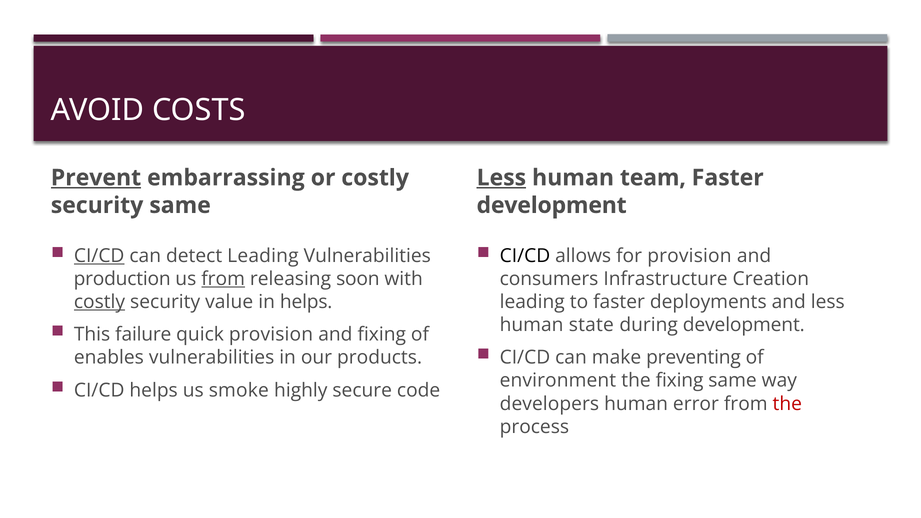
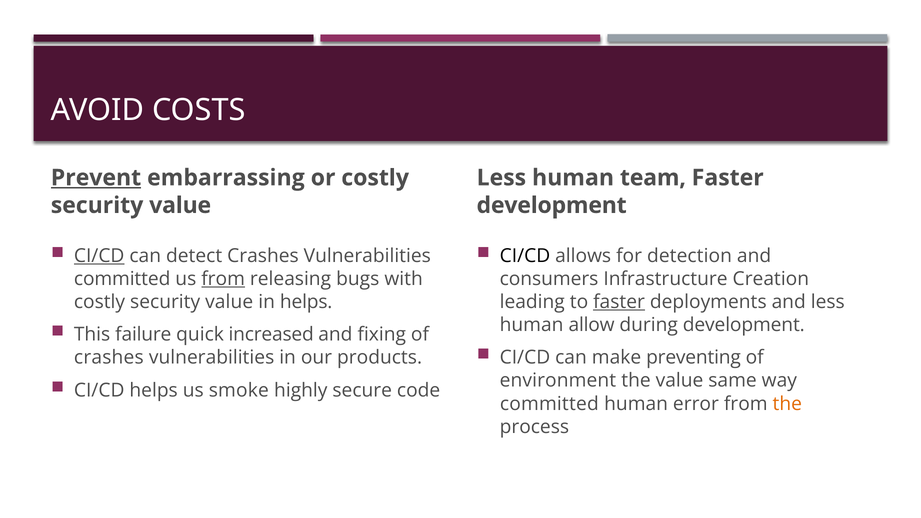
Less at (501, 178) underline: present -> none
same at (180, 205): same -> value
detect Leading: Leading -> Crashes
for provision: provision -> detection
production at (122, 279): production -> committed
soon: soon -> bugs
costly at (99, 302) underline: present -> none
faster at (619, 302) underline: none -> present
state: state -> allow
quick provision: provision -> increased
enables at (109, 358): enables -> crashes
the fixing: fixing -> value
developers at (549, 404): developers -> committed
the at (787, 404) colour: red -> orange
